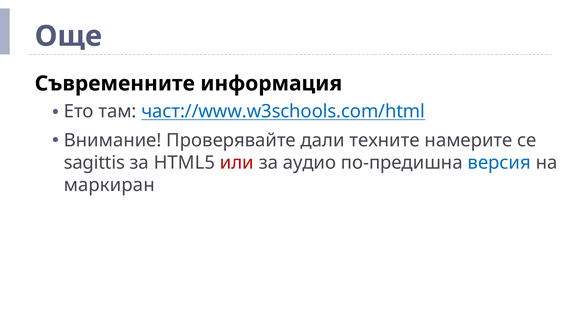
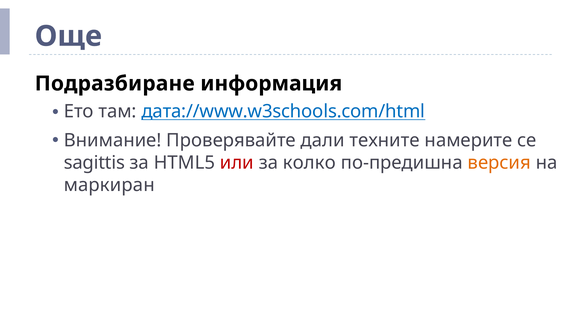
Съвременните: Съвременните -> Подразбиране
част://www.w3schools.com/html: част://www.w3schools.com/html -> дата://www.w3schools.com/html
аудио: аудио -> колко
версия colour: blue -> orange
